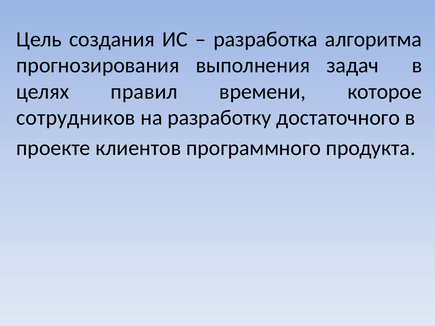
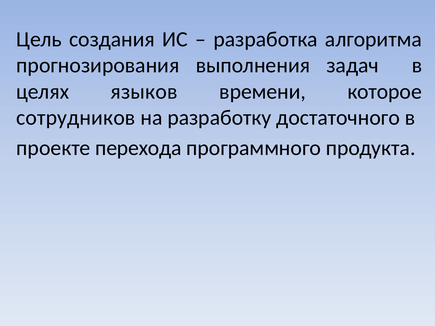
правил: правил -> языков
клиентов: клиентов -> перехода
